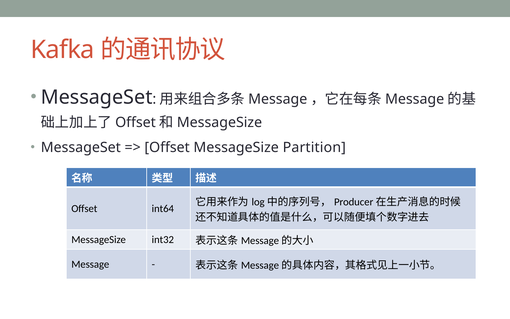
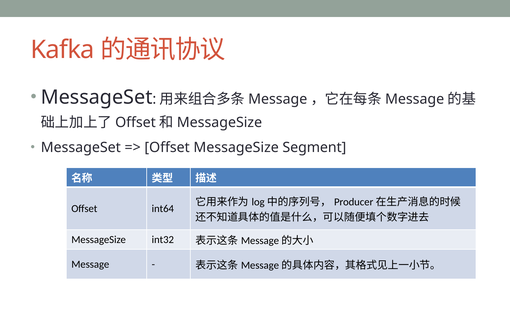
Partition: Partition -> Segment
